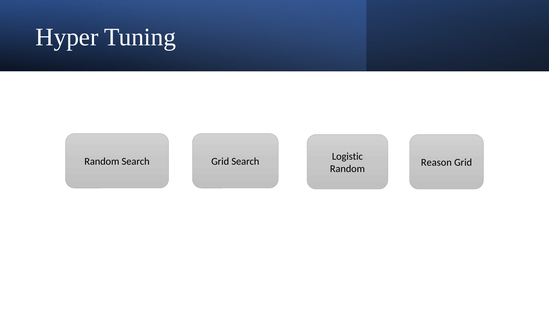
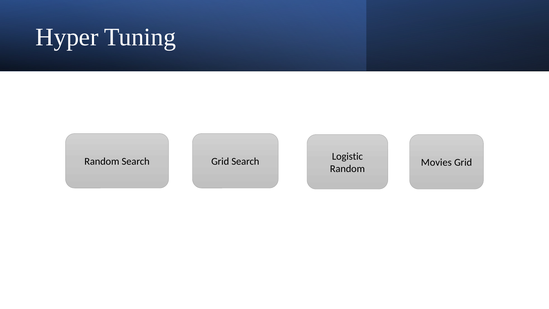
Reason: Reason -> Movies
